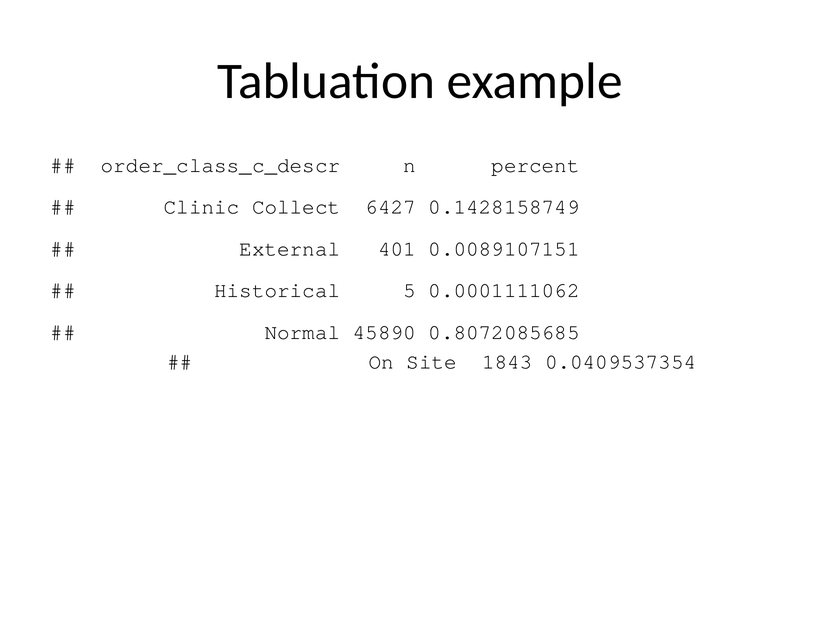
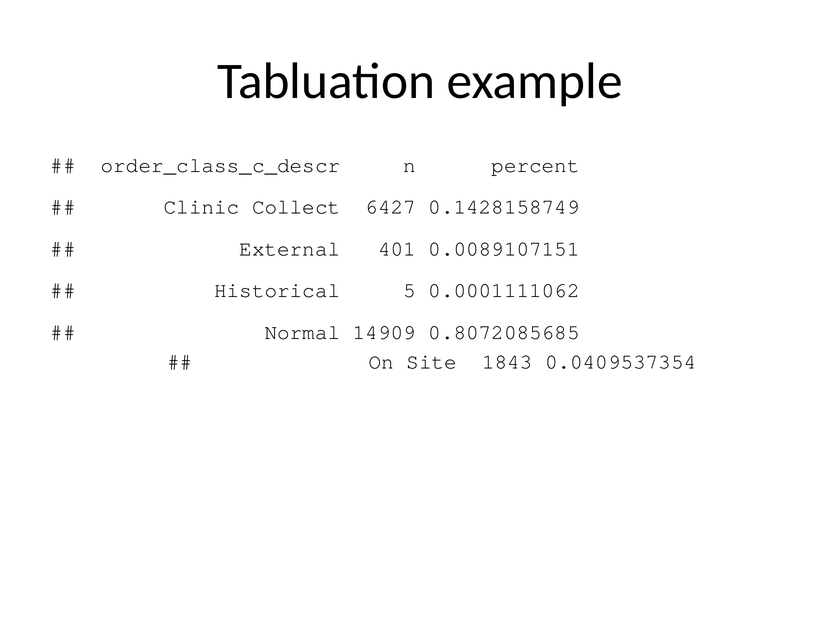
45890: 45890 -> 14909
